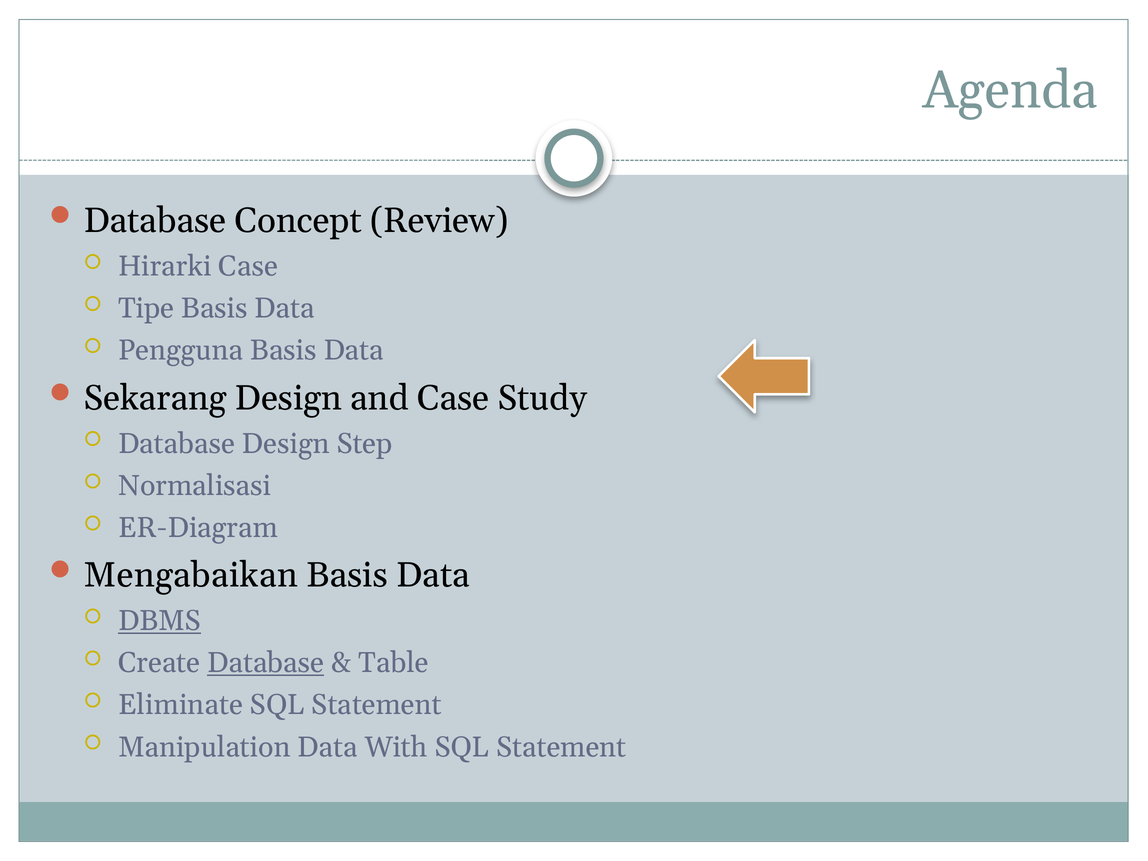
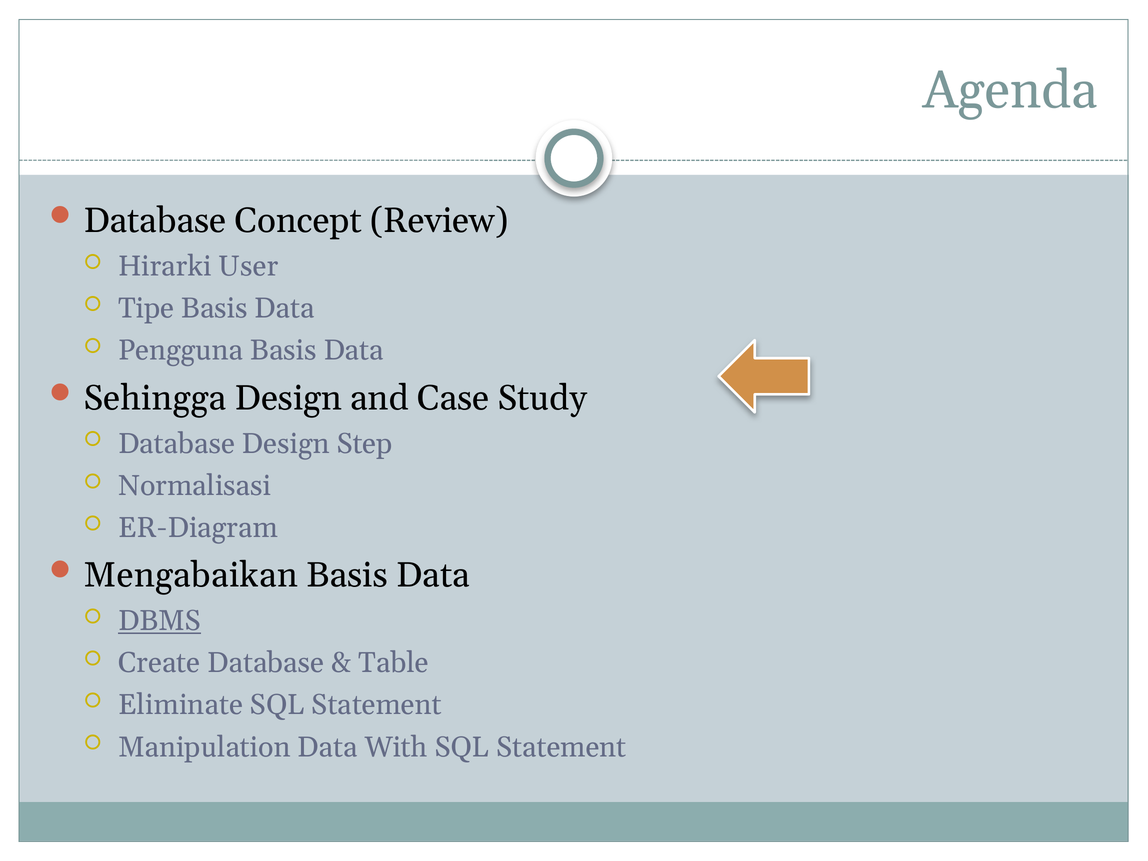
Hirarki Case: Case -> User
Sekarang: Sekarang -> Sehingga
Database at (266, 663) underline: present -> none
